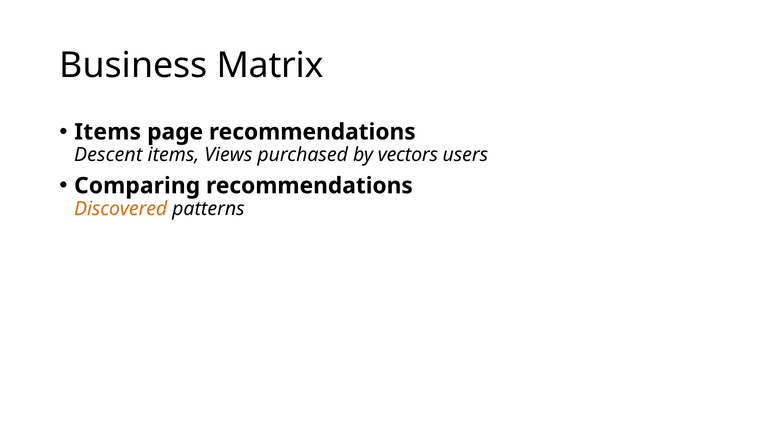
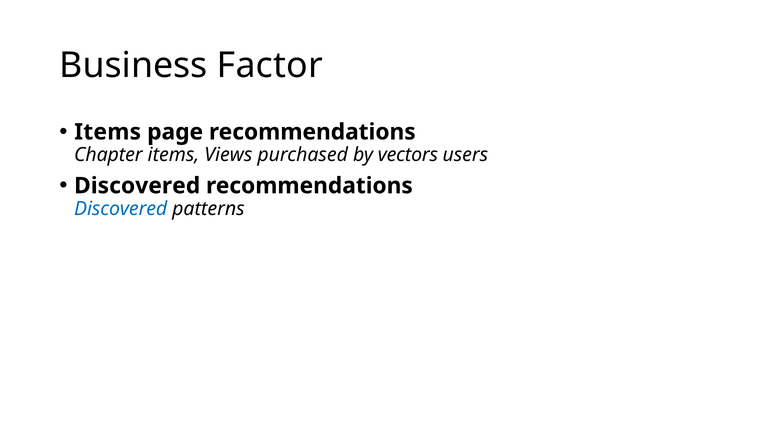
Matrix: Matrix -> Factor
Descent: Descent -> Chapter
Comparing at (137, 186): Comparing -> Discovered
Discovered at (121, 208) colour: orange -> blue
